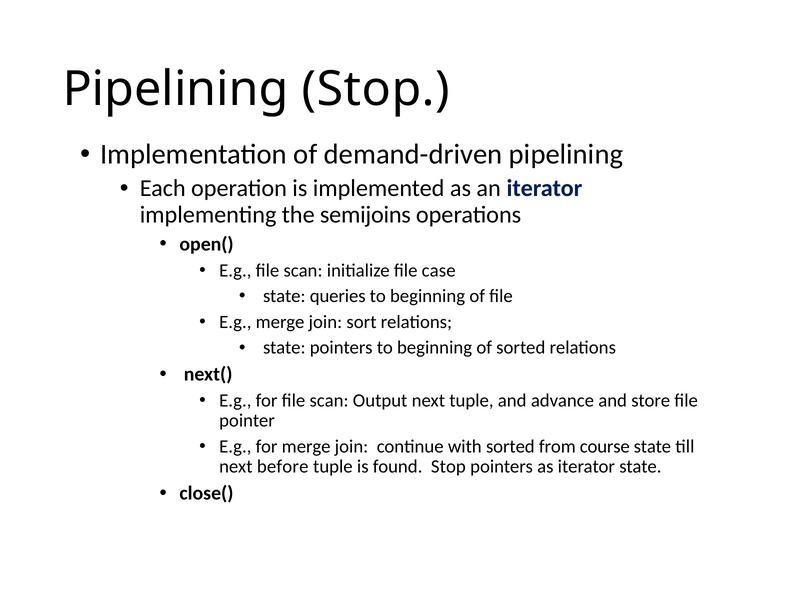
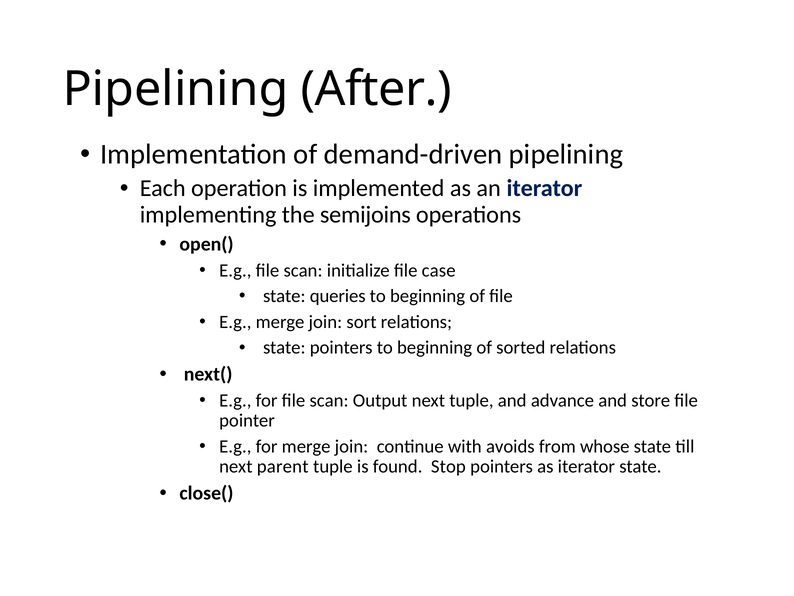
Pipelining Stop: Stop -> After
with sorted: sorted -> avoids
course: course -> whose
before: before -> parent
